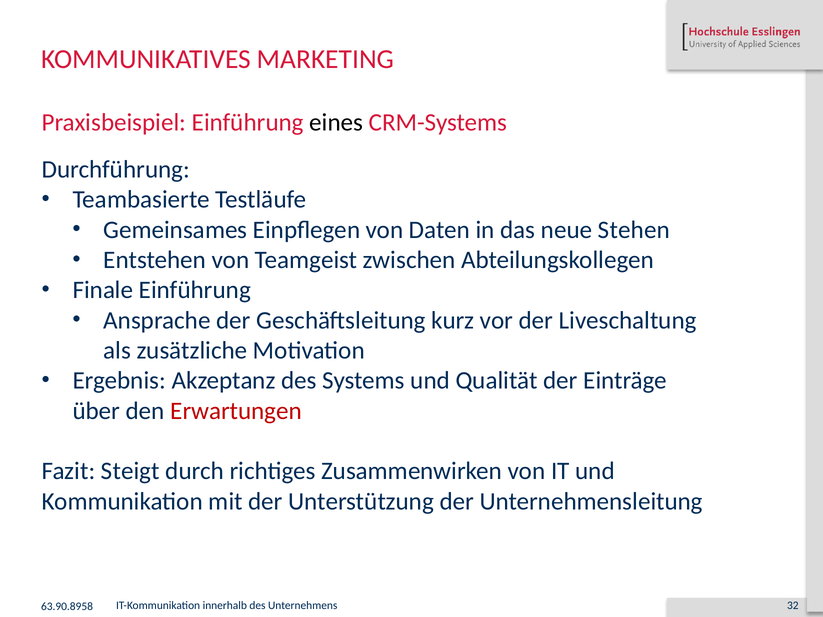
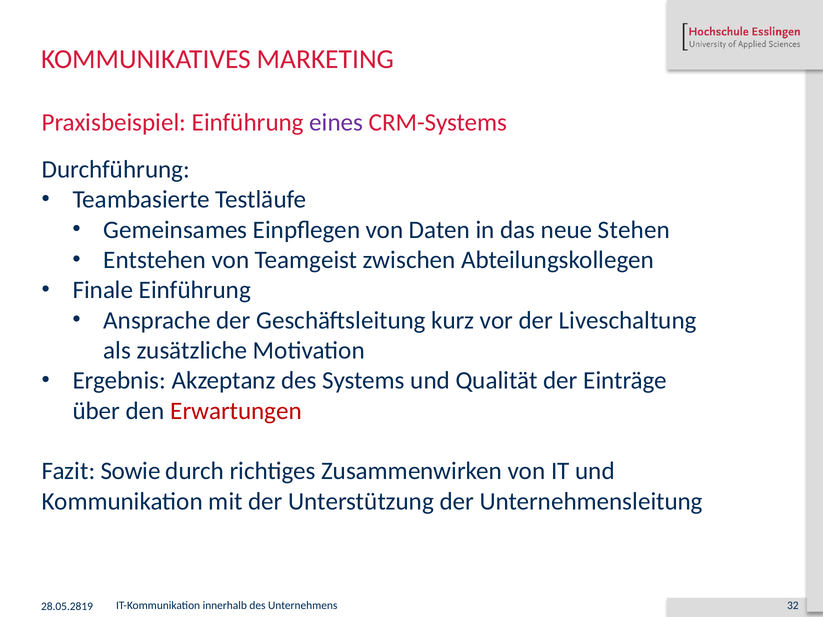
eines colour: black -> purple
Steigt: Steigt -> Sowie
63.90.8958: 63.90.8958 -> 28.05.2819
